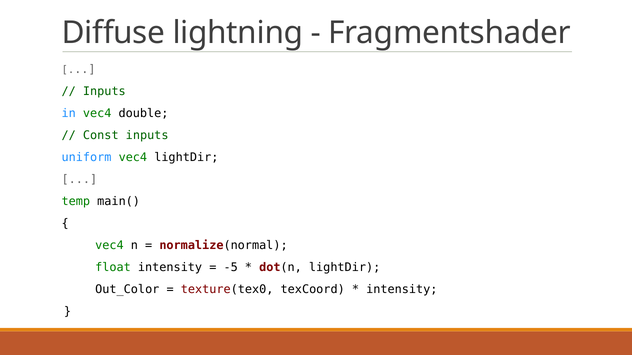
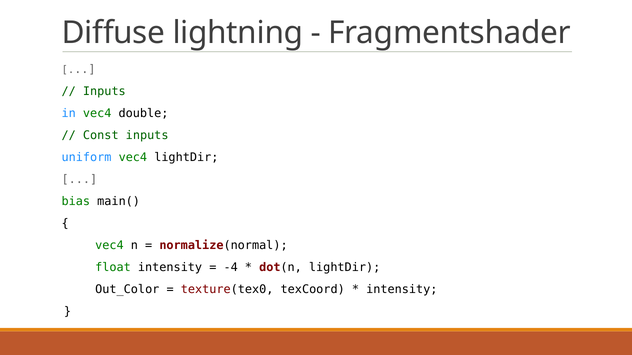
temp: temp -> bias
-5: -5 -> -4
